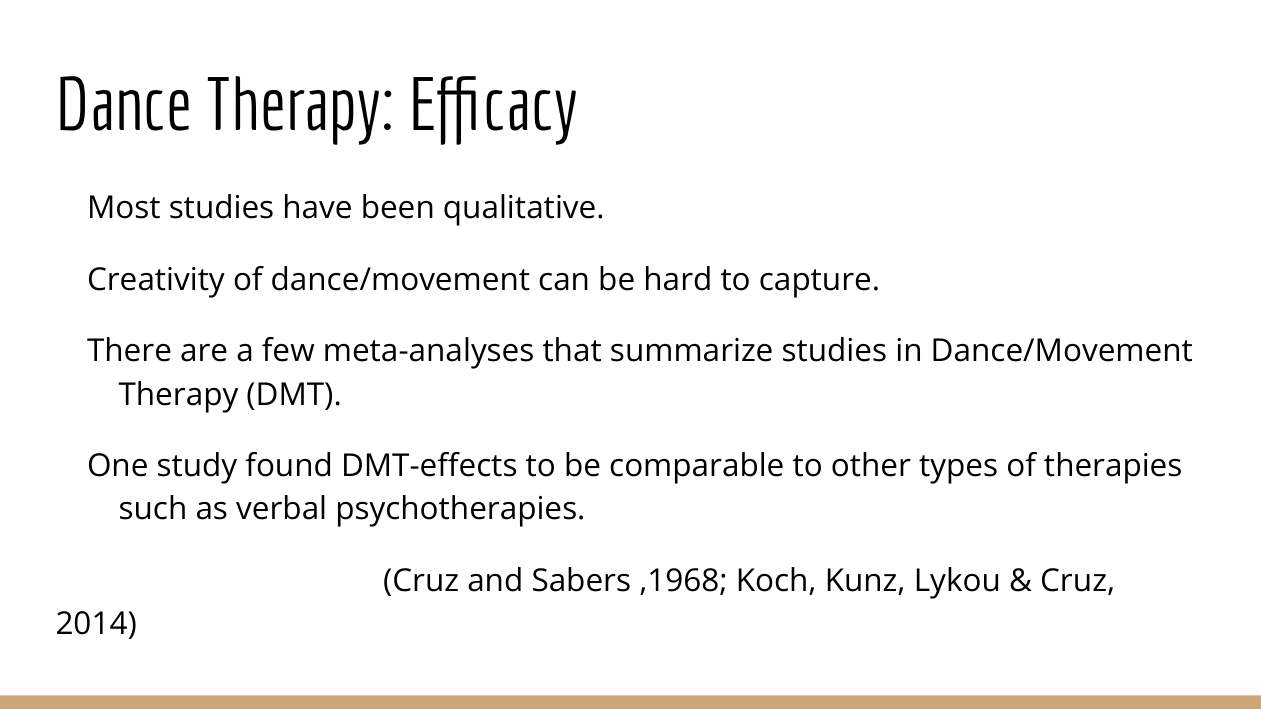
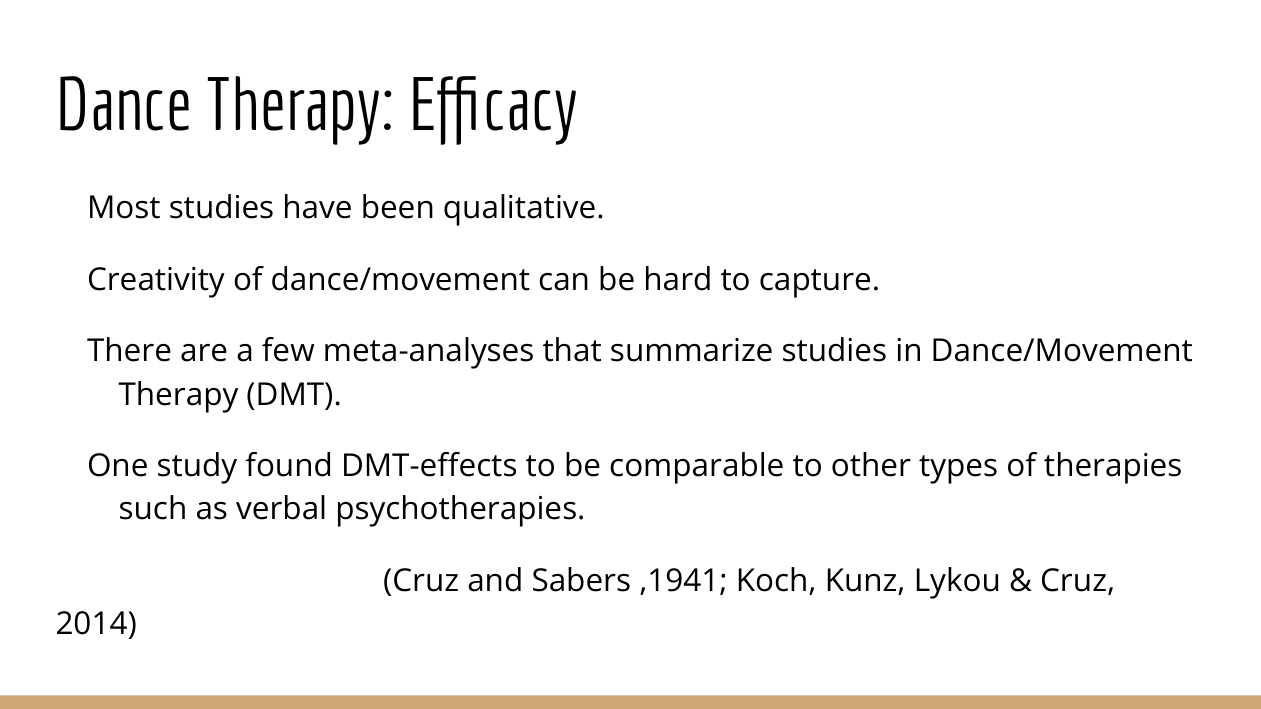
,1968: ,1968 -> ,1941
